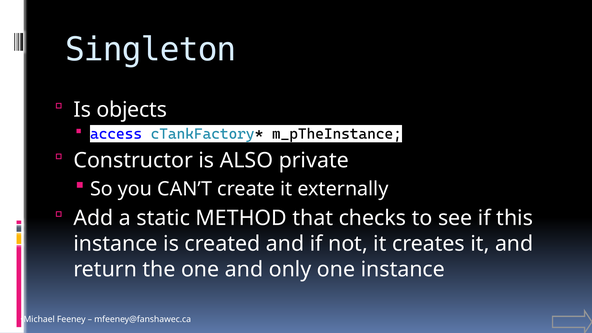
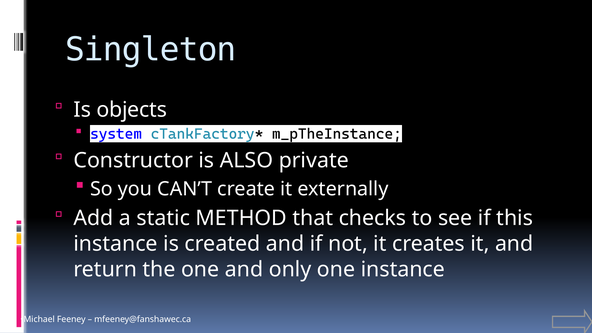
access: access -> system
